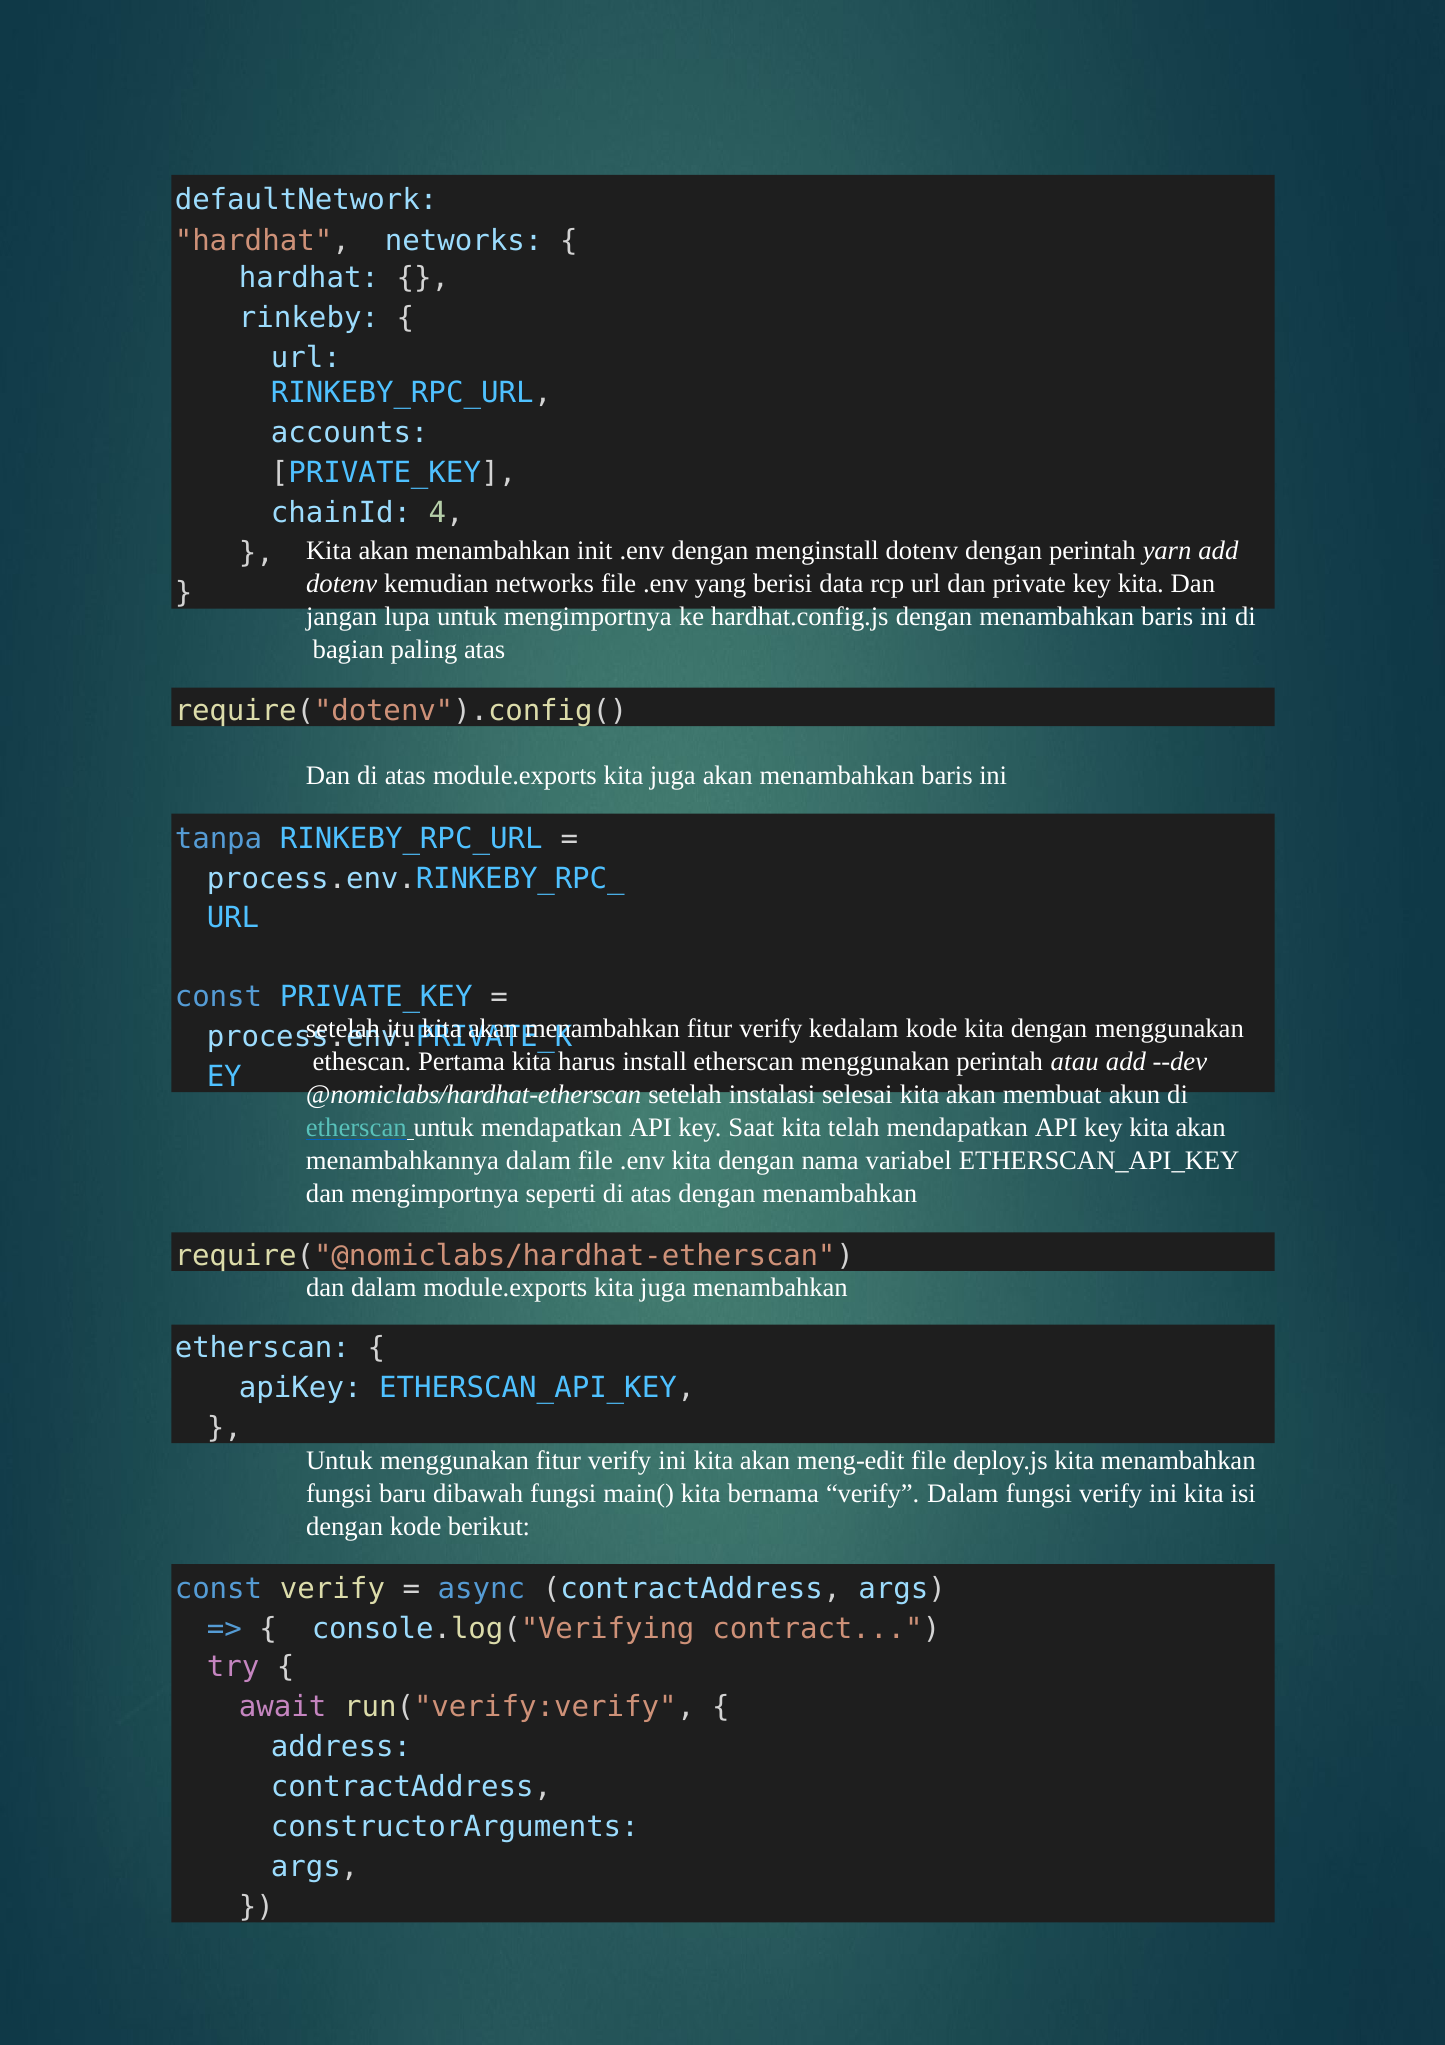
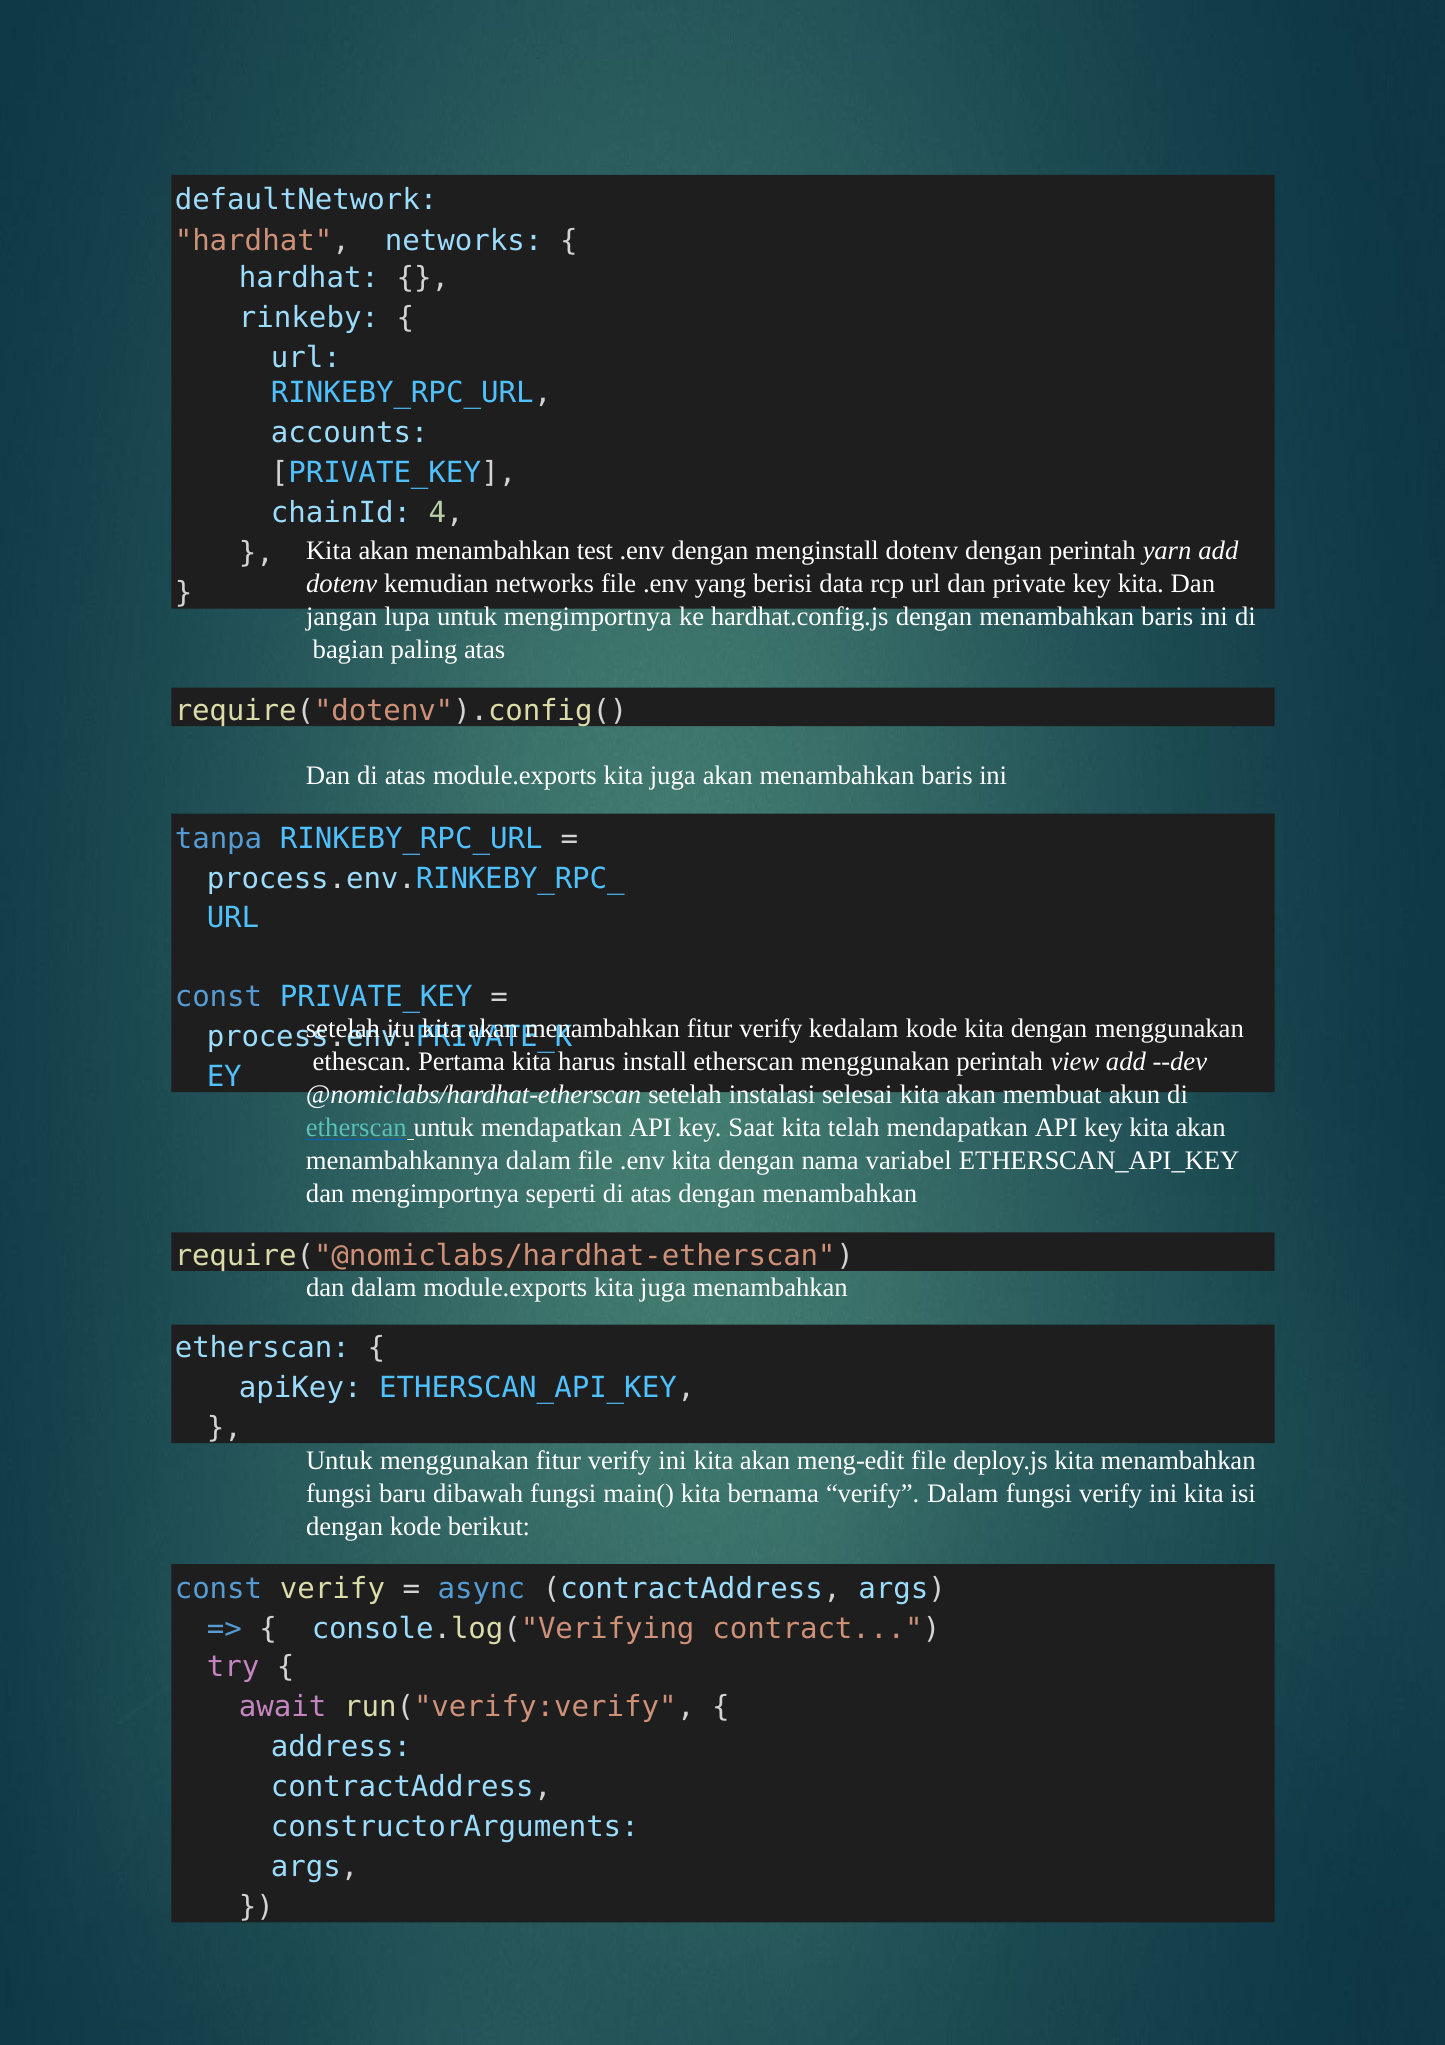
init: init -> test
atau: atau -> view
